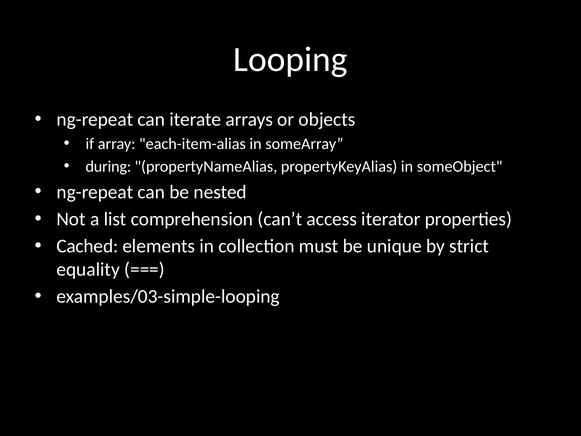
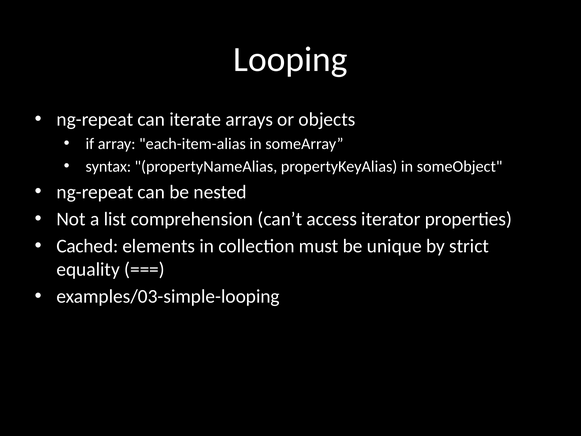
during: during -> syntax
